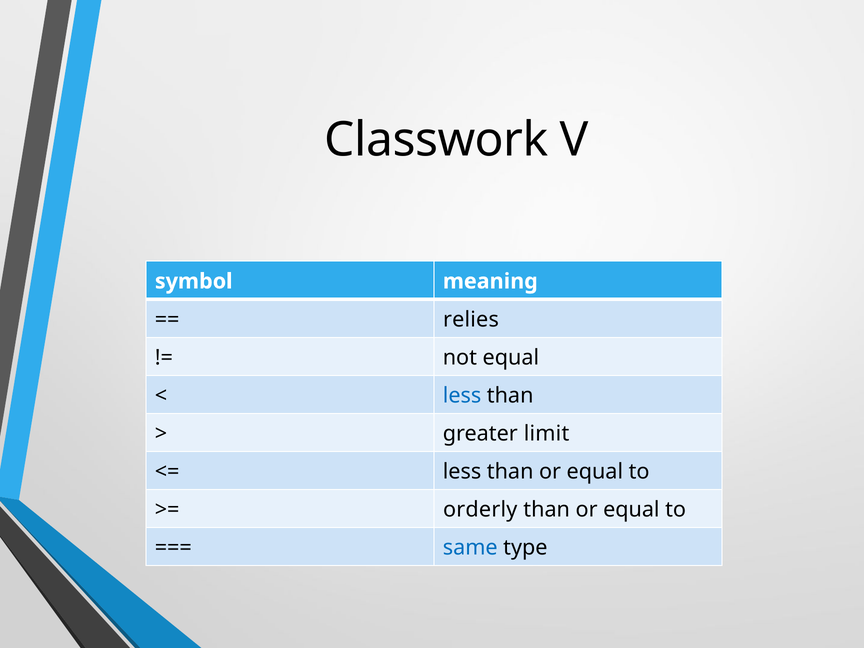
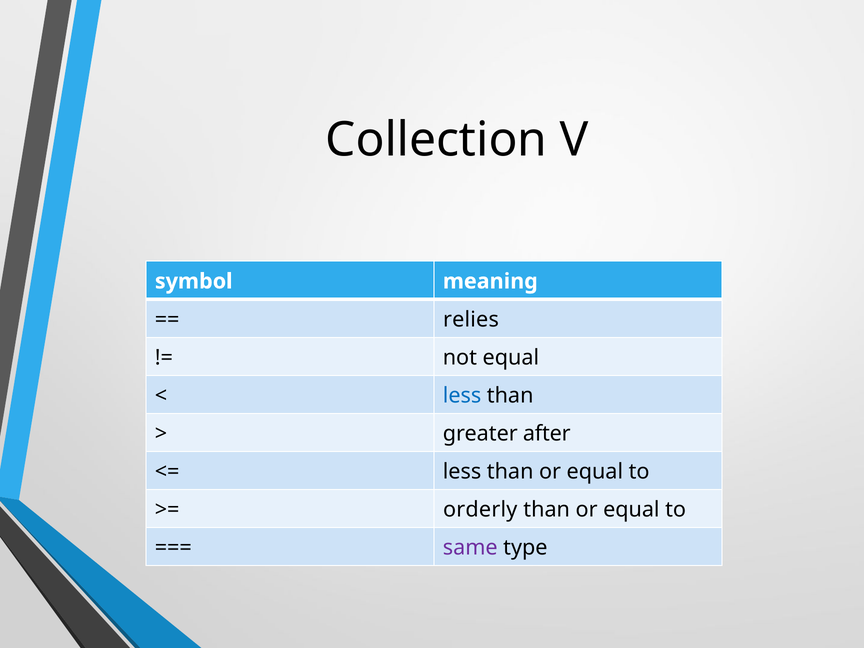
Classwork: Classwork -> Collection
limit: limit -> after
same colour: blue -> purple
